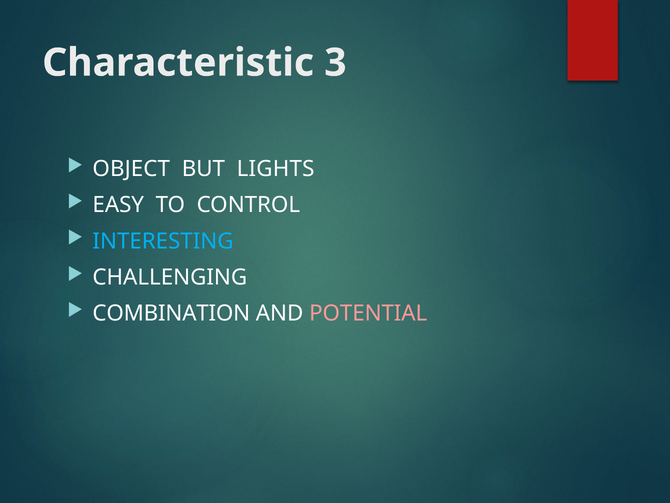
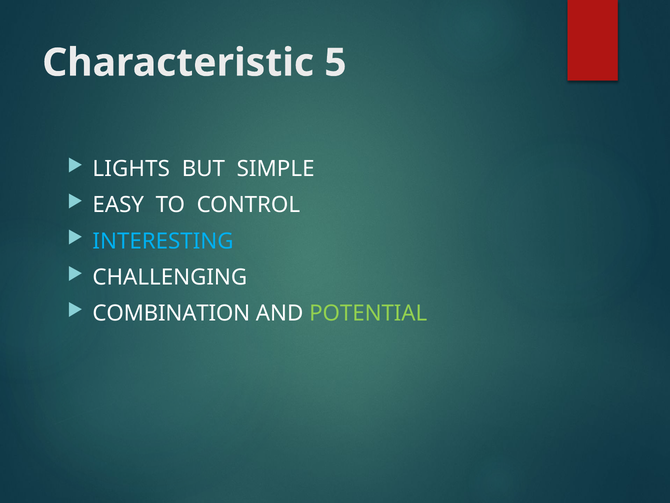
3: 3 -> 5
OBJECT: OBJECT -> LIGHTS
LIGHTS: LIGHTS -> SIMPLE
POTENTIAL colour: pink -> light green
